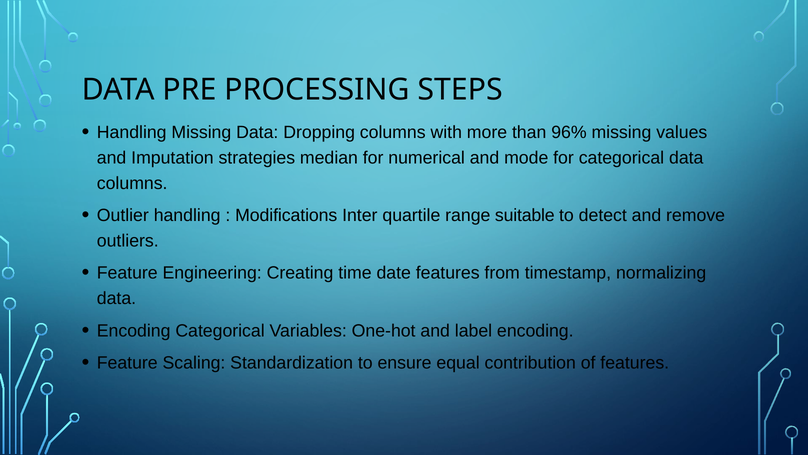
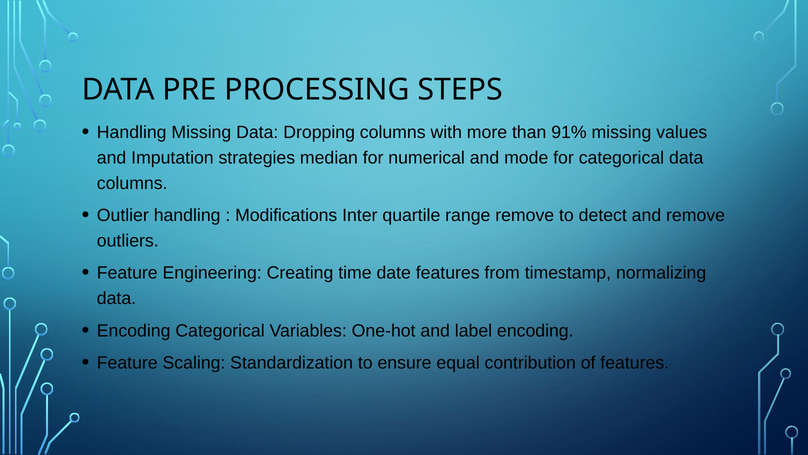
96%: 96% -> 91%
range suitable: suitable -> remove
